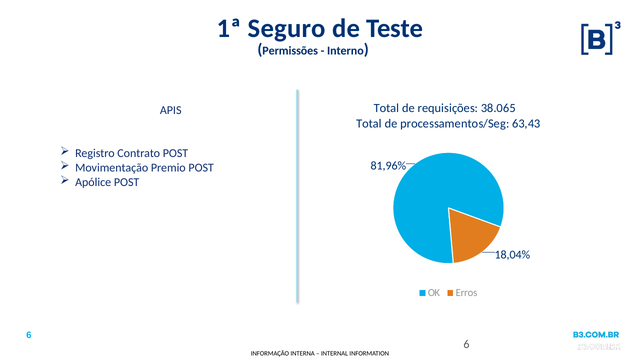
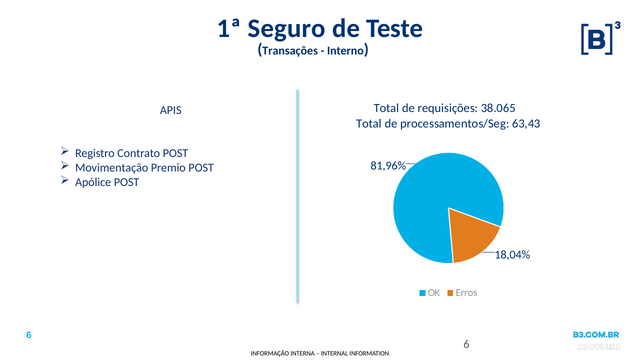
Permissões: Permissões -> Transações
